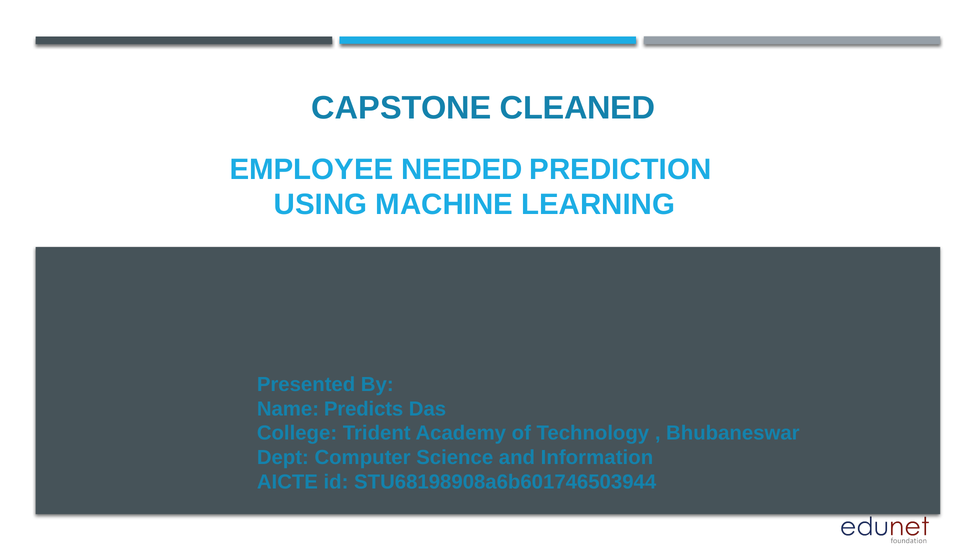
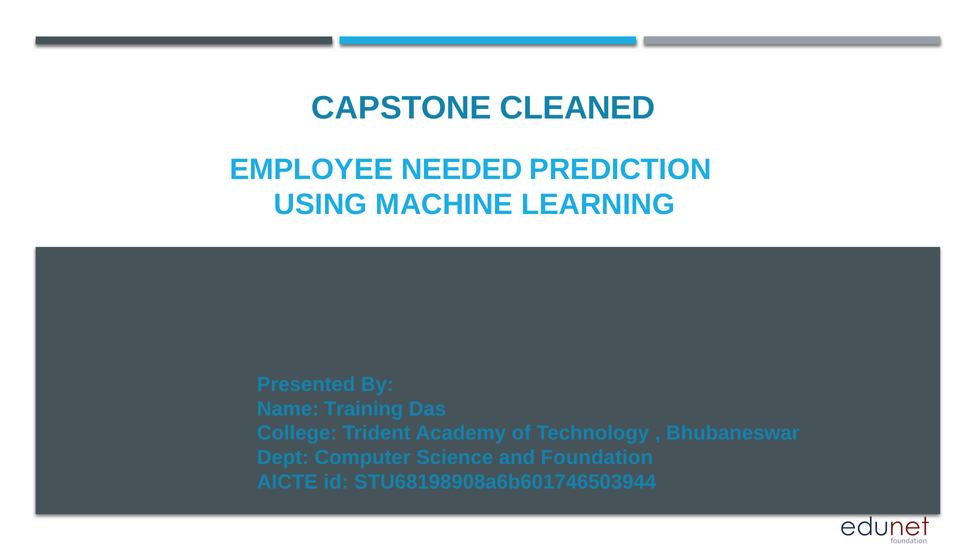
Predicts: Predicts -> Training
Information: Information -> Foundation
